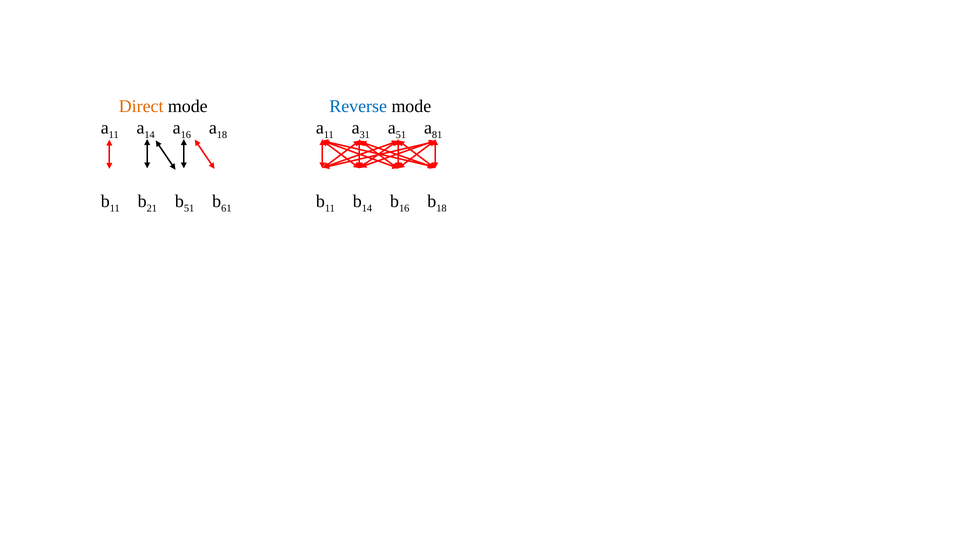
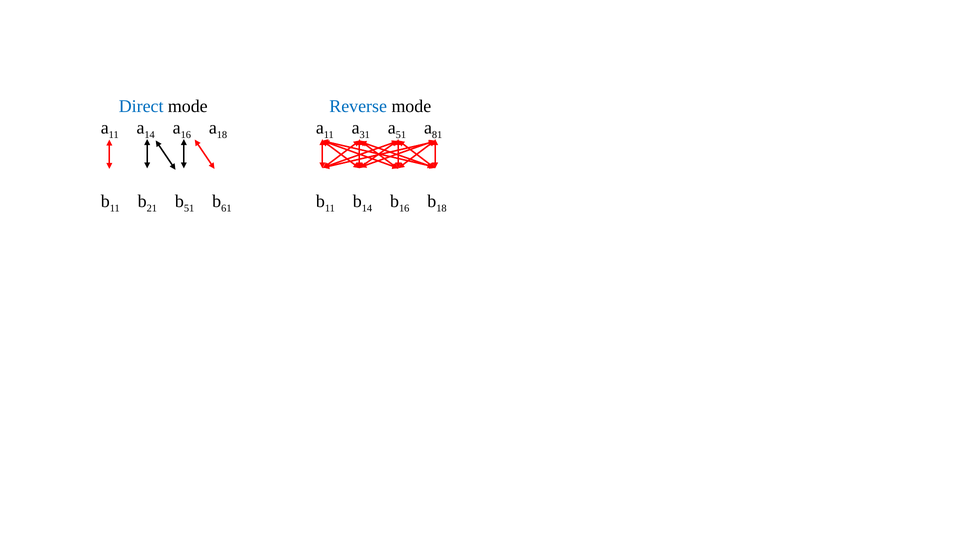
Direct colour: orange -> blue
